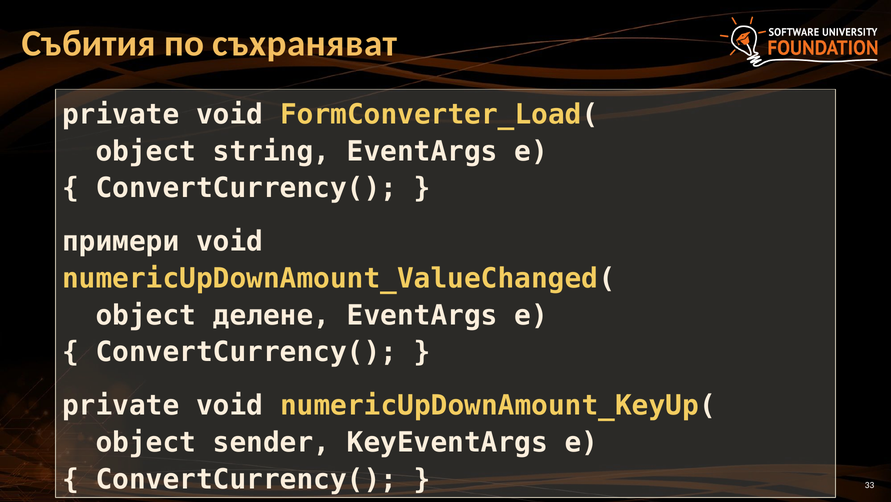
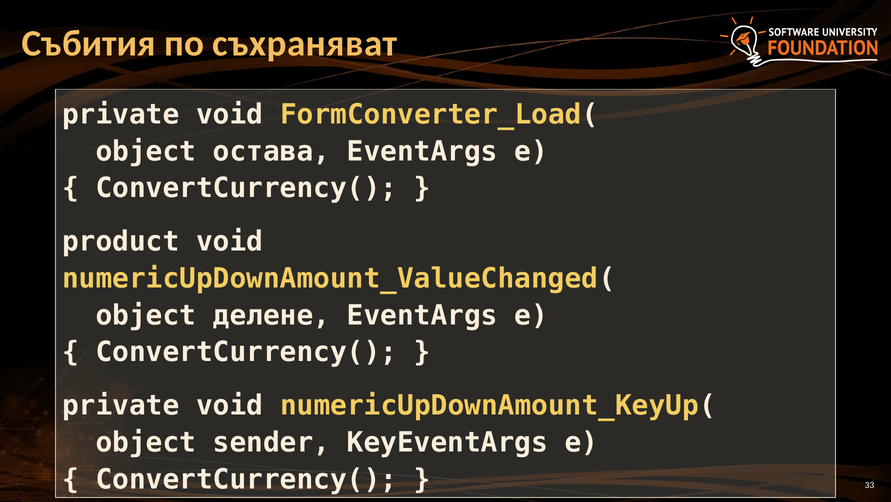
string: string -> остава
примери: примери -> product
